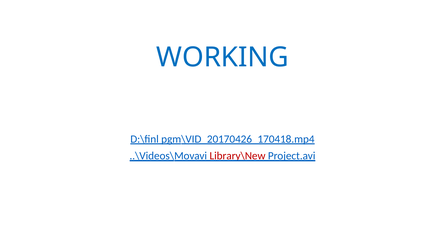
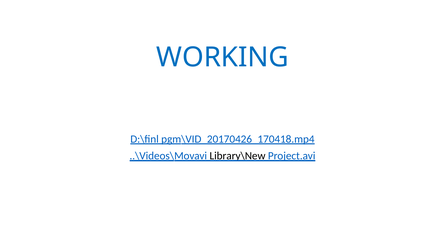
Library\New colour: red -> black
